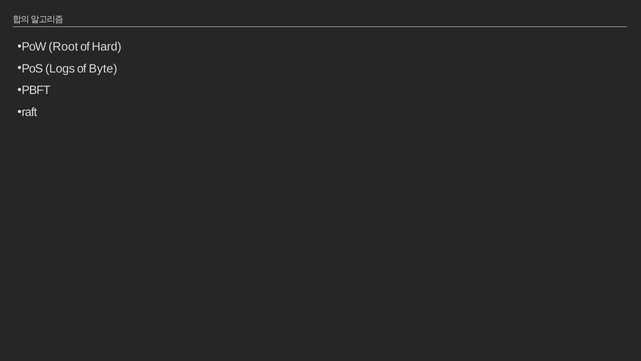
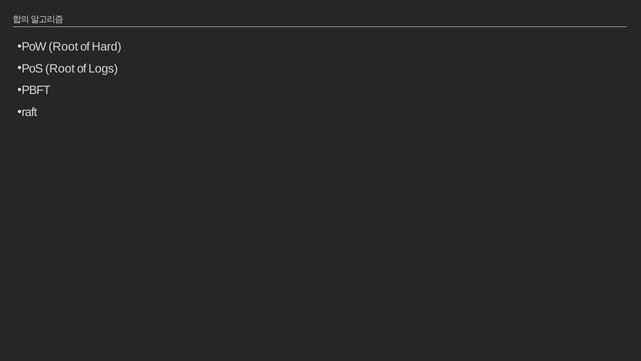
PoS Logs: Logs -> Root
Byte: Byte -> Logs
